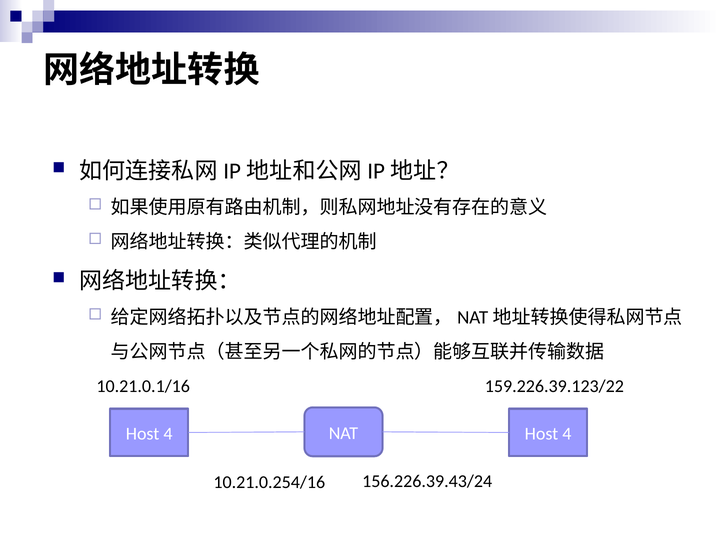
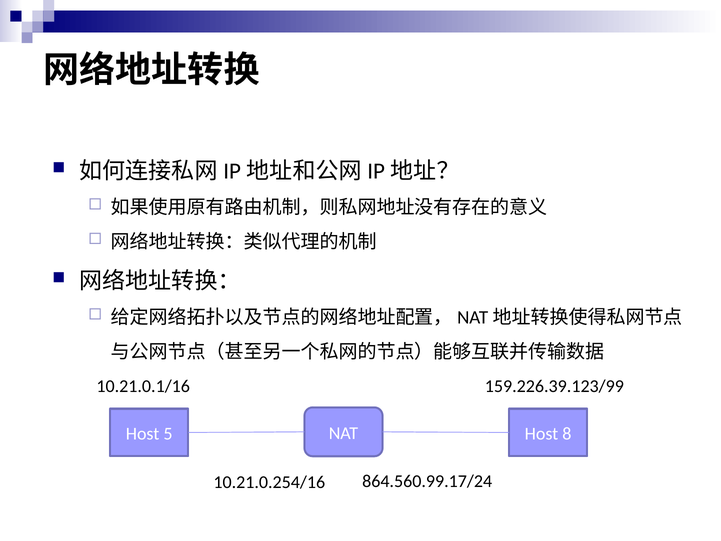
159.226.39.123/22: 159.226.39.123/22 -> 159.226.39.123/99
4 at (168, 434): 4 -> 5
4 at (567, 434): 4 -> 8
156.226.39.43/24: 156.226.39.43/24 -> 864.560.99.17/24
